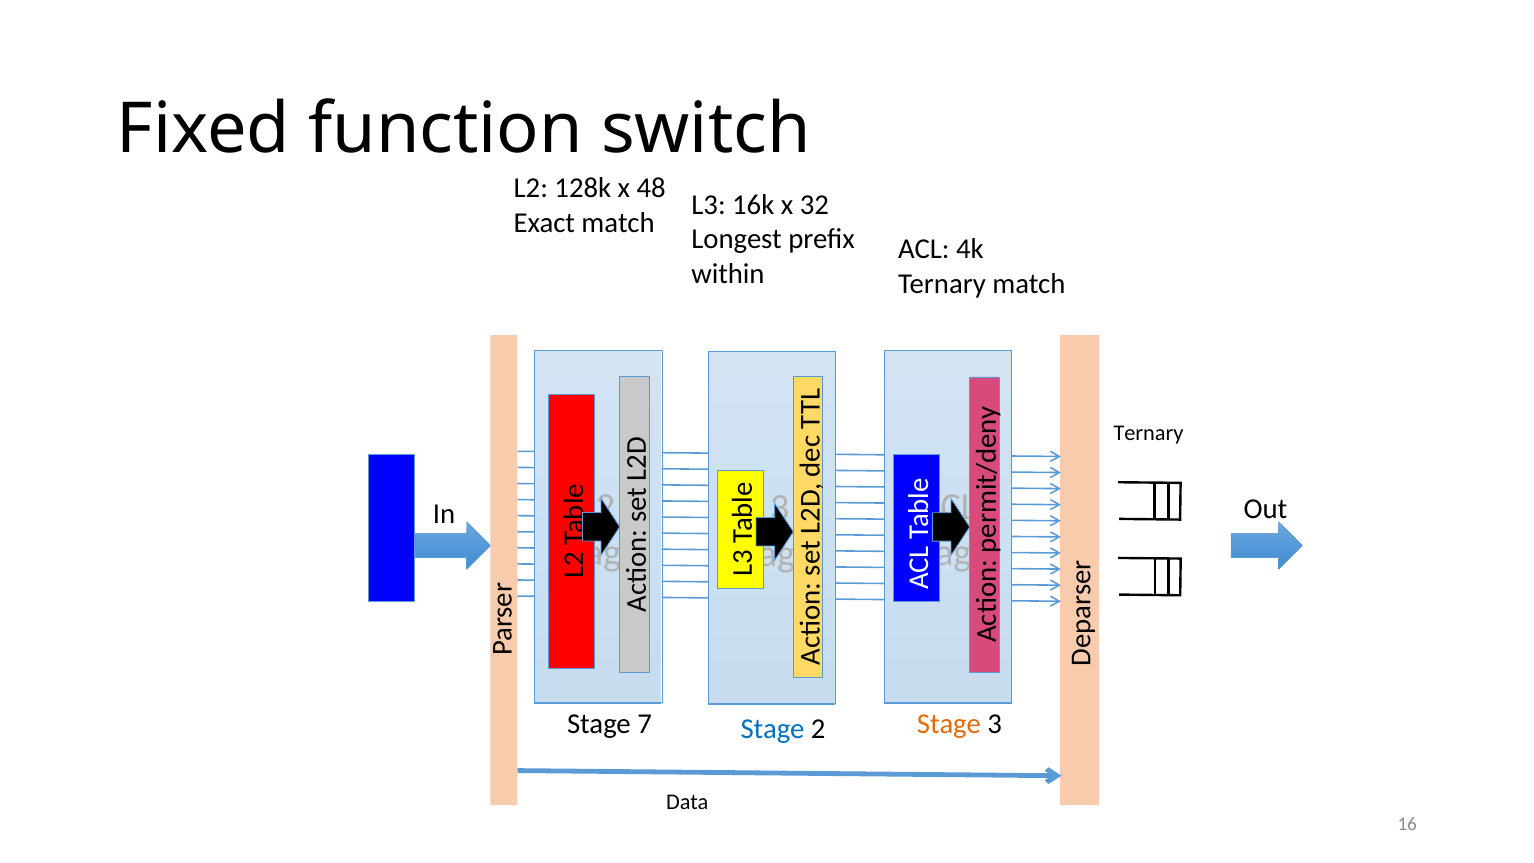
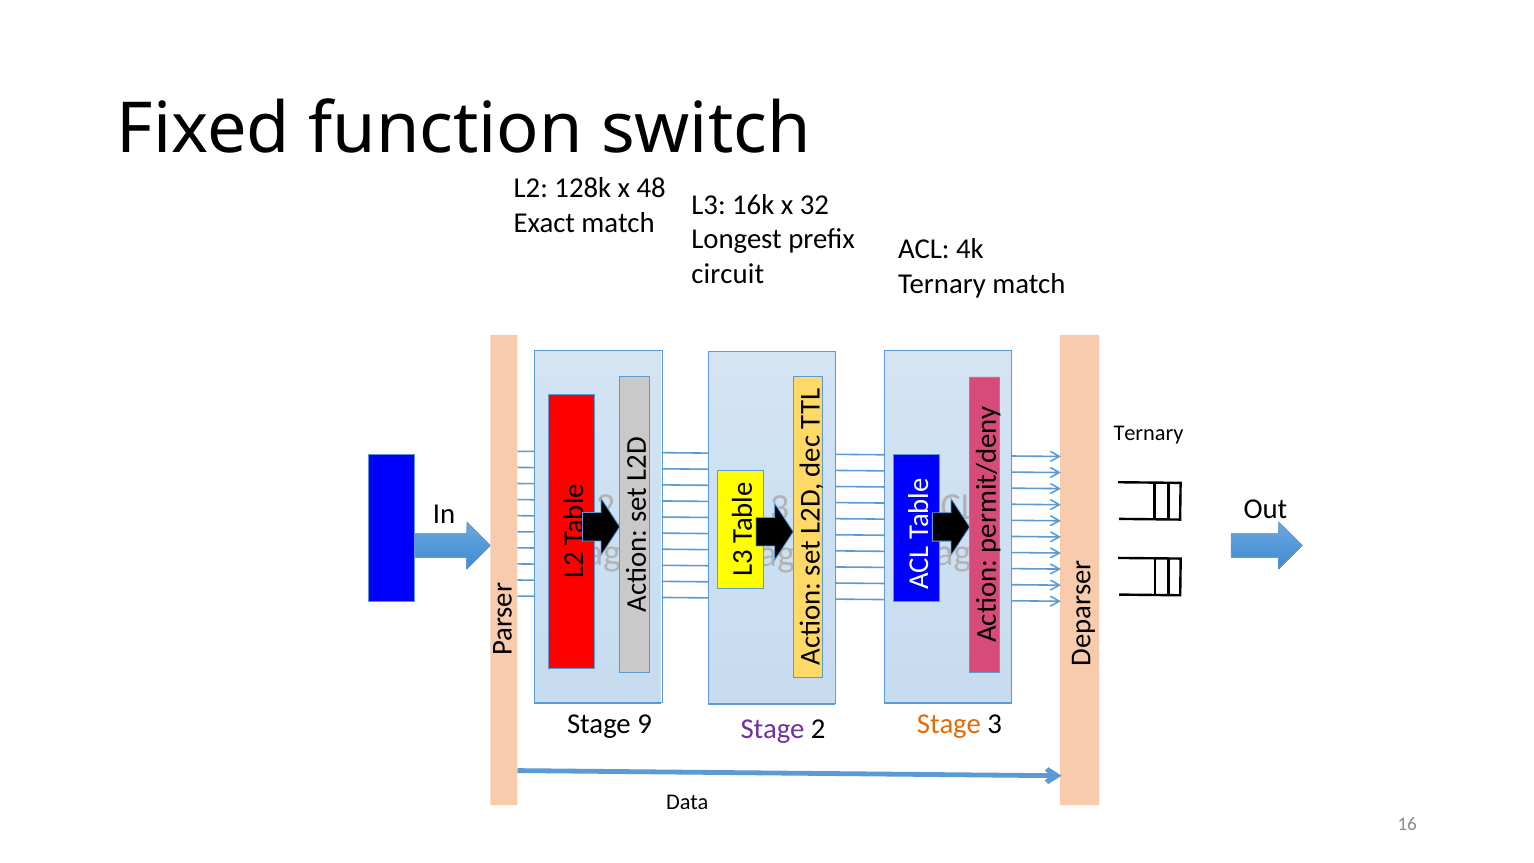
within: within -> circuit
7: 7 -> 9
Stage at (773, 729) colour: blue -> purple
